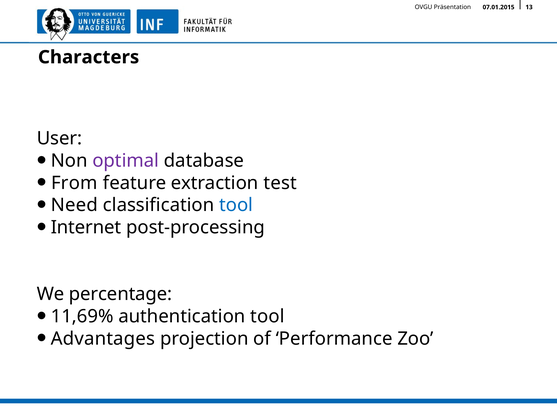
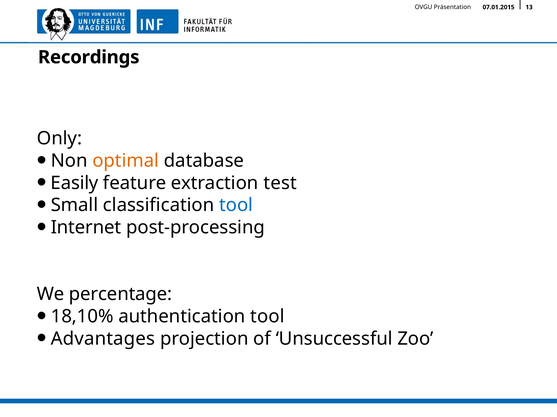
Characters: Characters -> Recordings
User: User -> Only
optimal colour: purple -> orange
From: From -> Easily
Need: Need -> Small
11,69%: 11,69% -> 18,10%
Performance: Performance -> Unsuccessful
